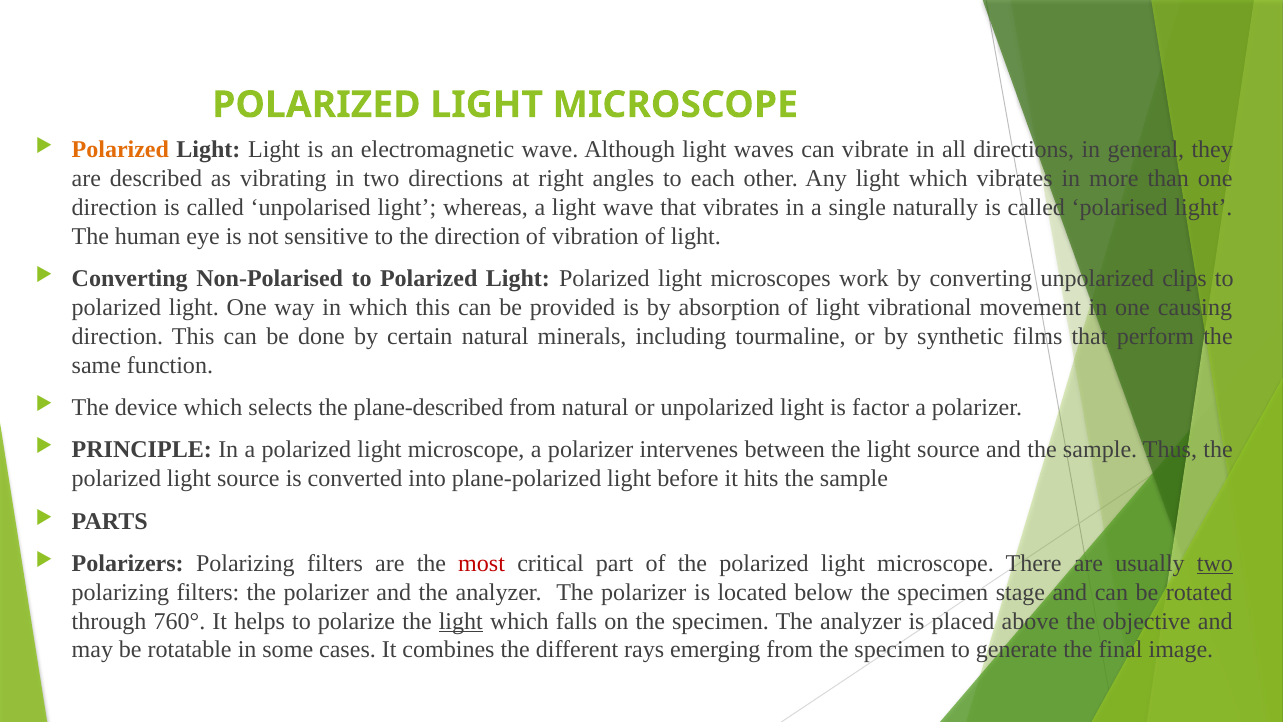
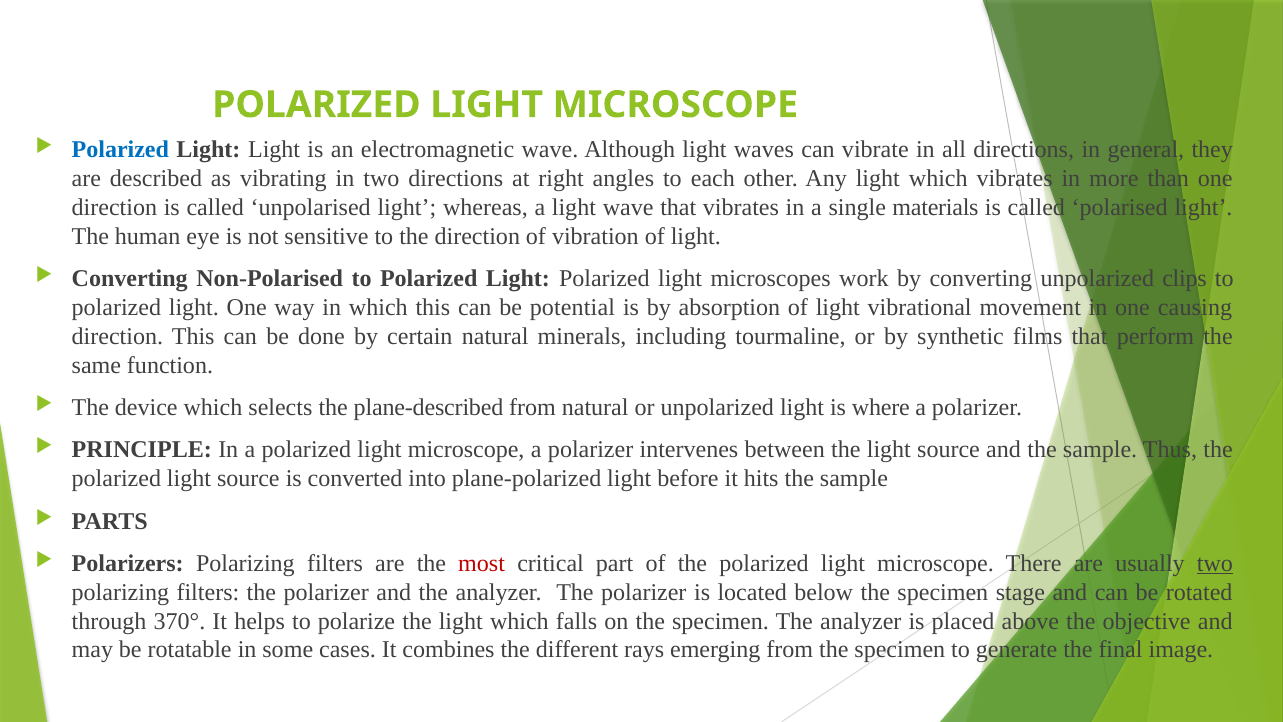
Polarized at (120, 150) colour: orange -> blue
naturally: naturally -> materials
provided: provided -> potential
factor: factor -> where
760°: 760° -> 370°
light at (461, 621) underline: present -> none
